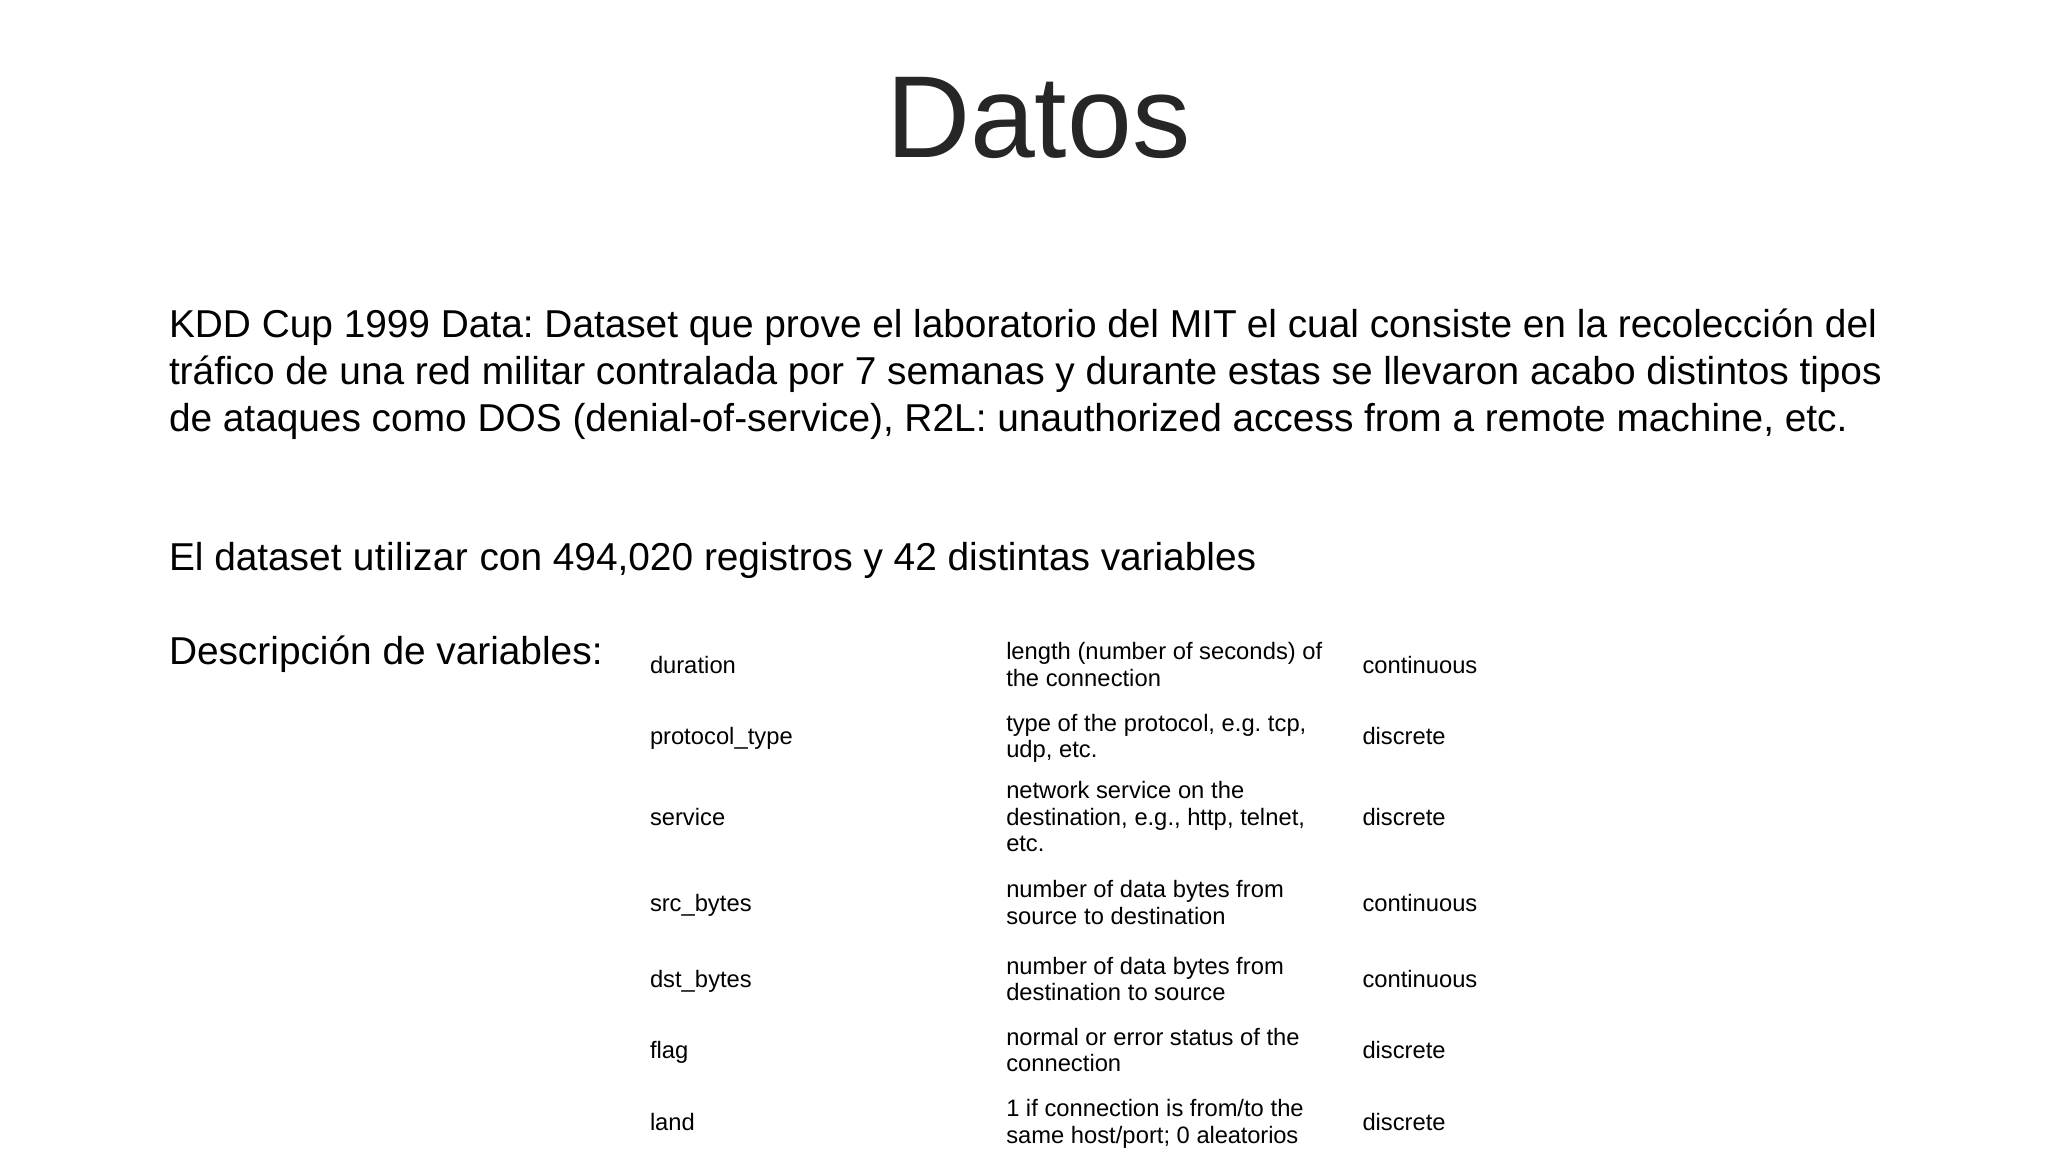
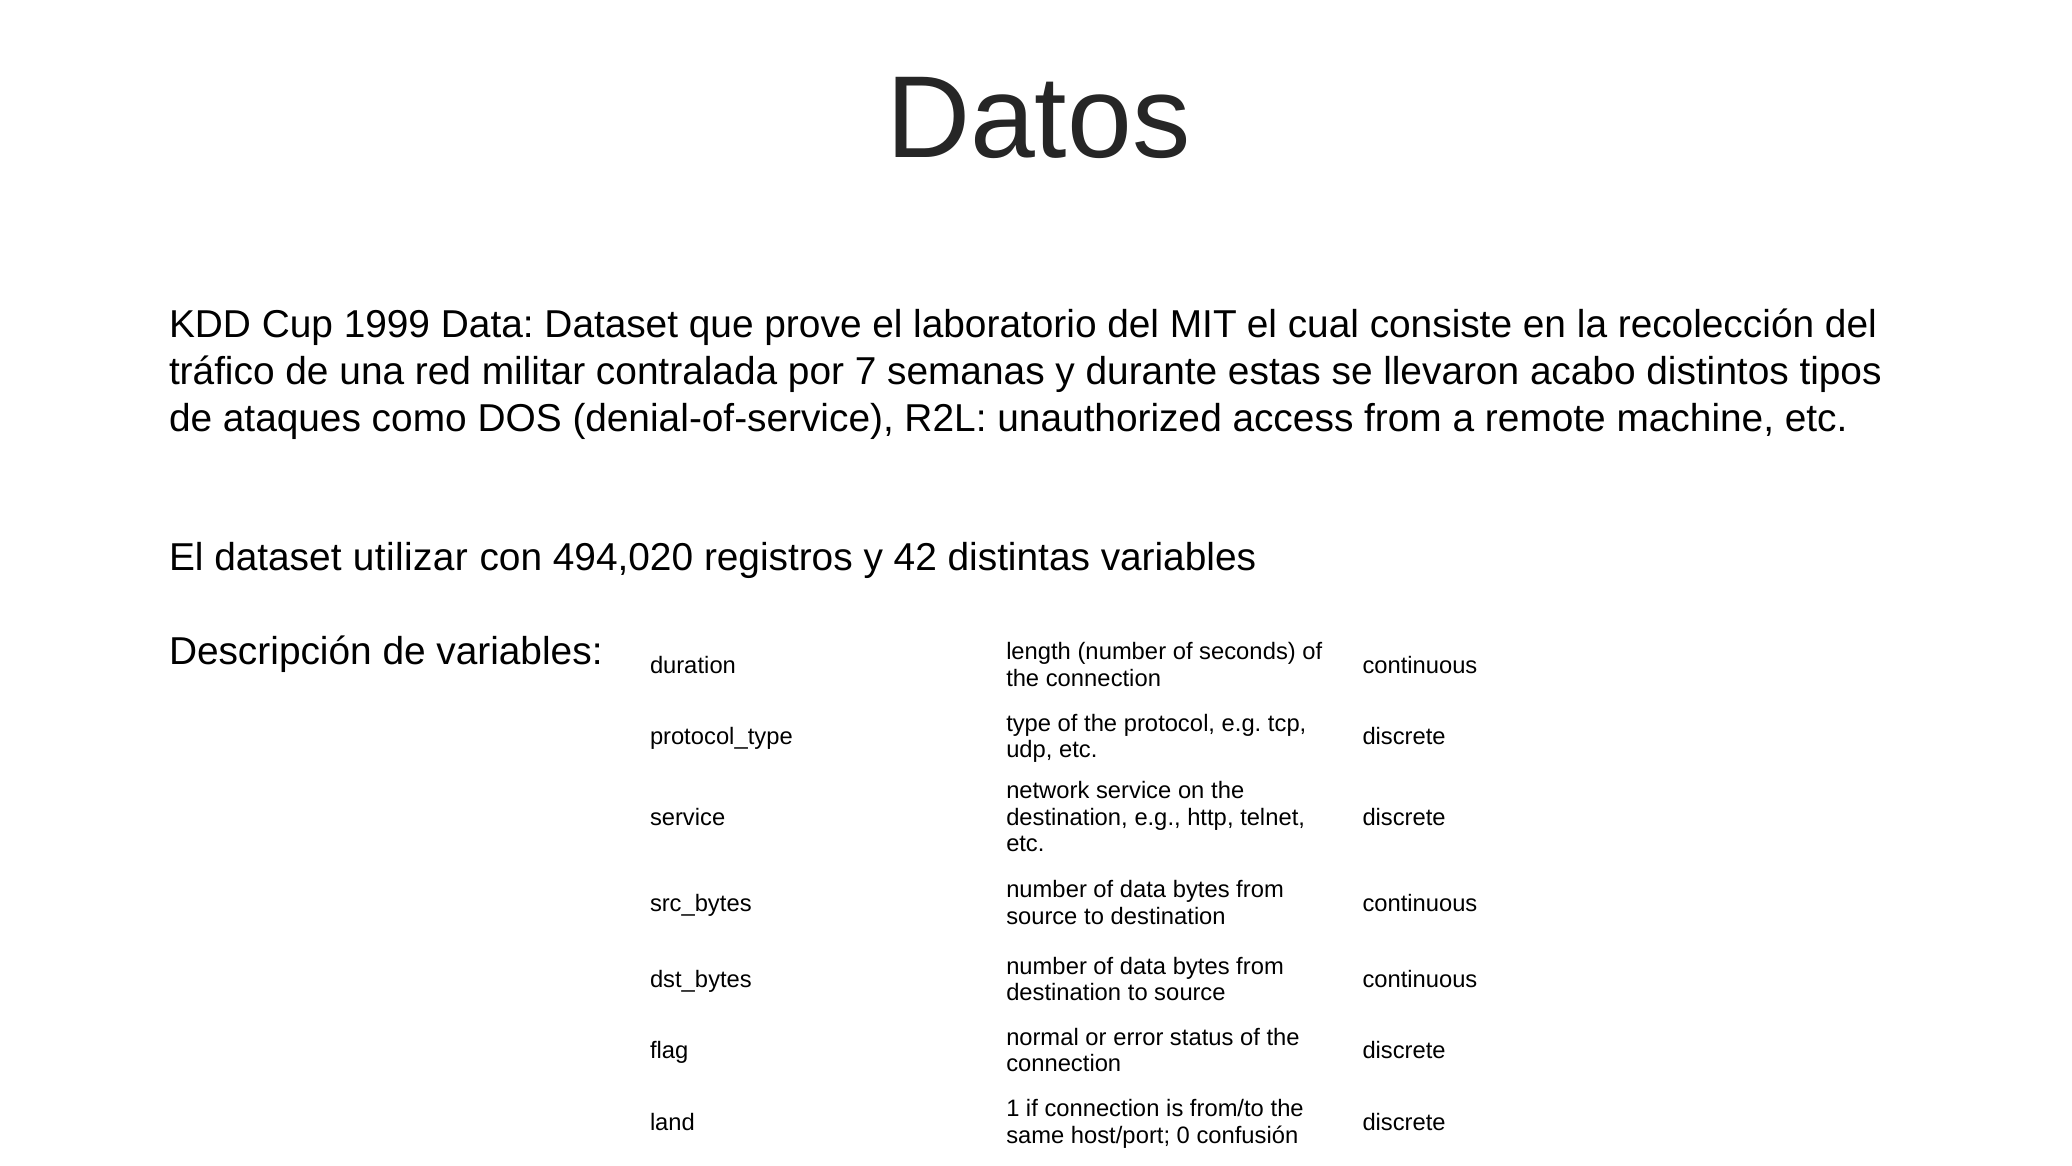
aleatorios: aleatorios -> confusión
